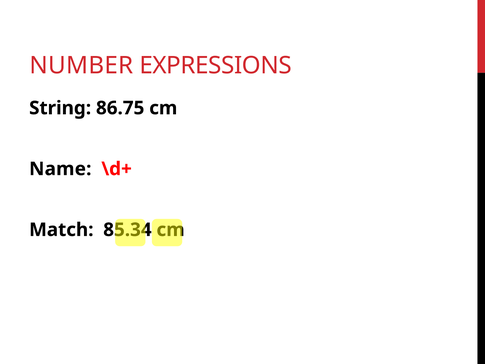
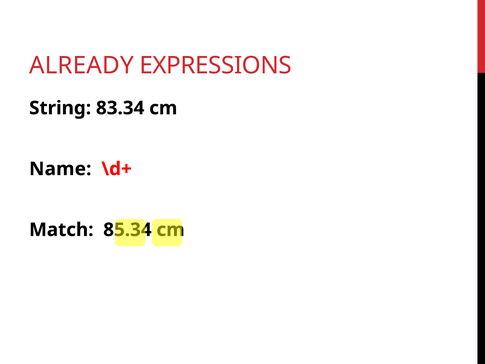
NUMBER: NUMBER -> ALREADY
86.75: 86.75 -> 83.34
